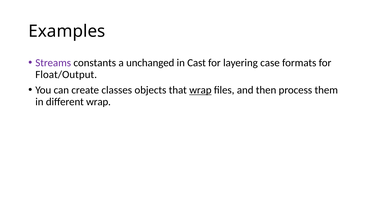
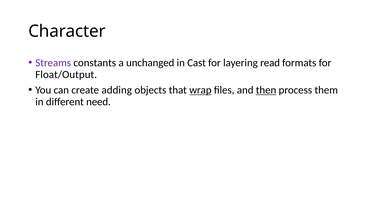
Examples: Examples -> Character
case: case -> read
classes: classes -> adding
then underline: none -> present
different wrap: wrap -> need
